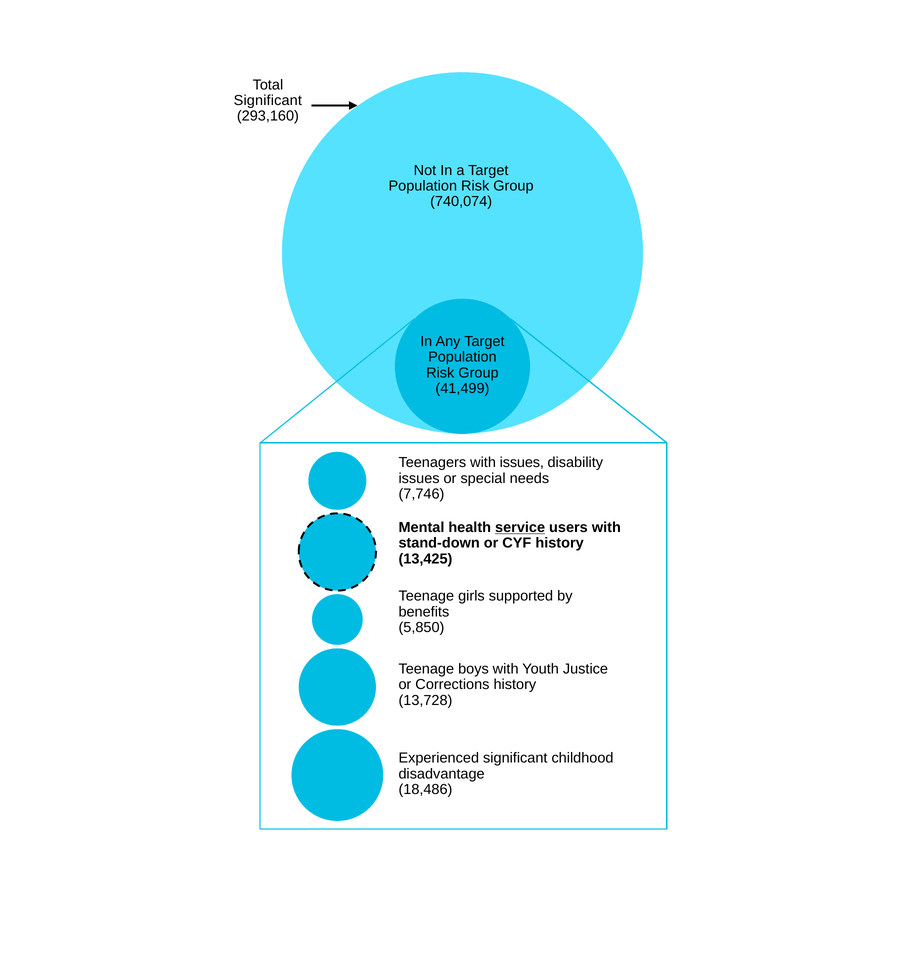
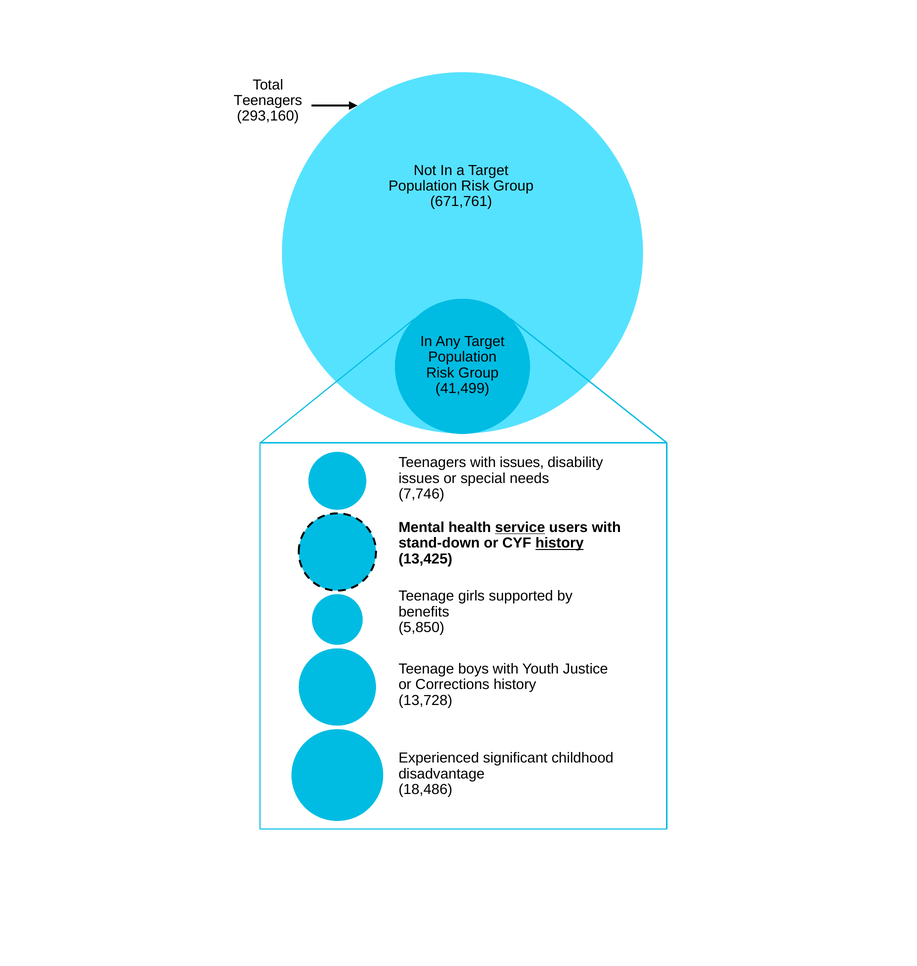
Significant at (268, 100): Significant -> Teenagers
740,074: 740,074 -> 671,761
history at (560, 543) underline: none -> present
